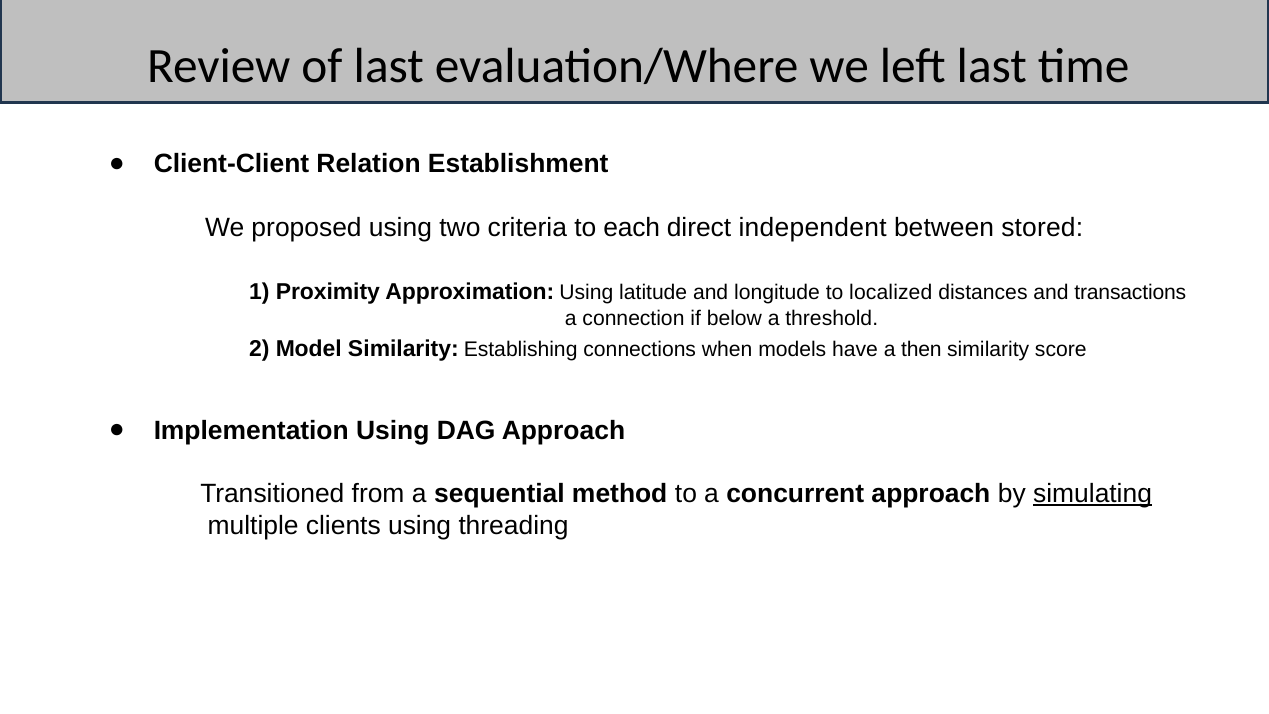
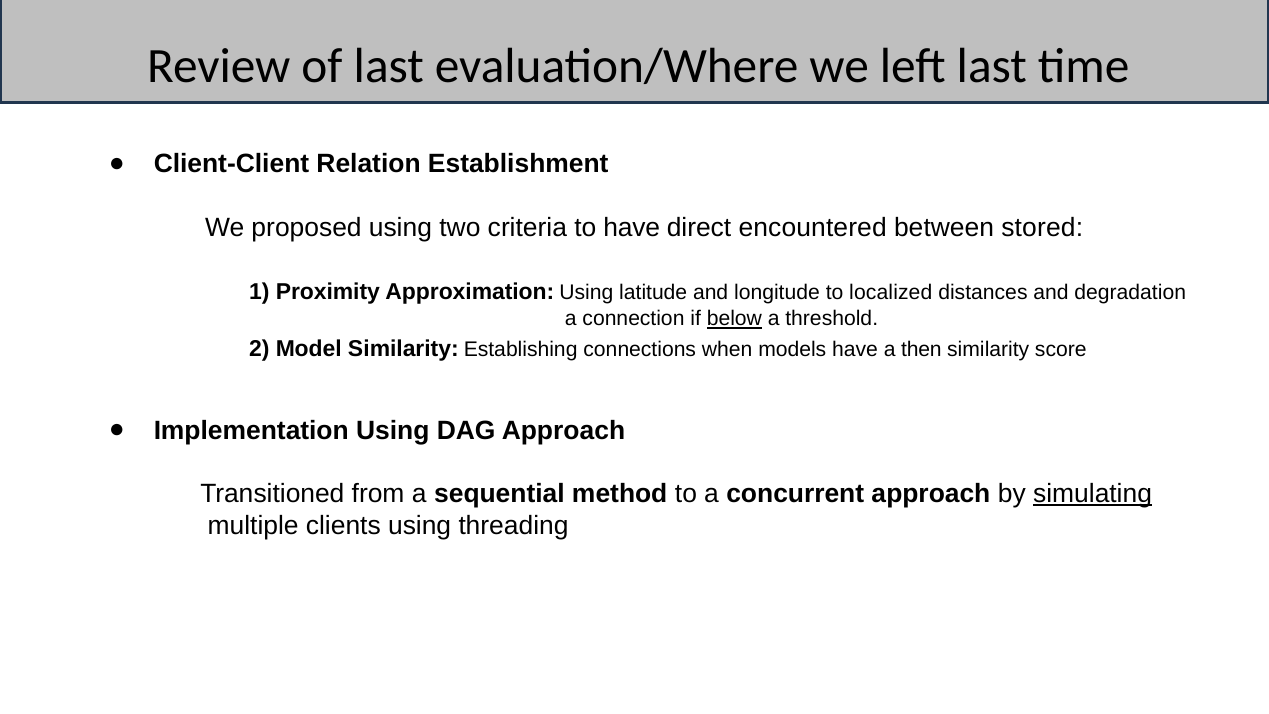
to each: each -> have
independent: independent -> encountered
transactions: transactions -> degradation
below underline: none -> present
